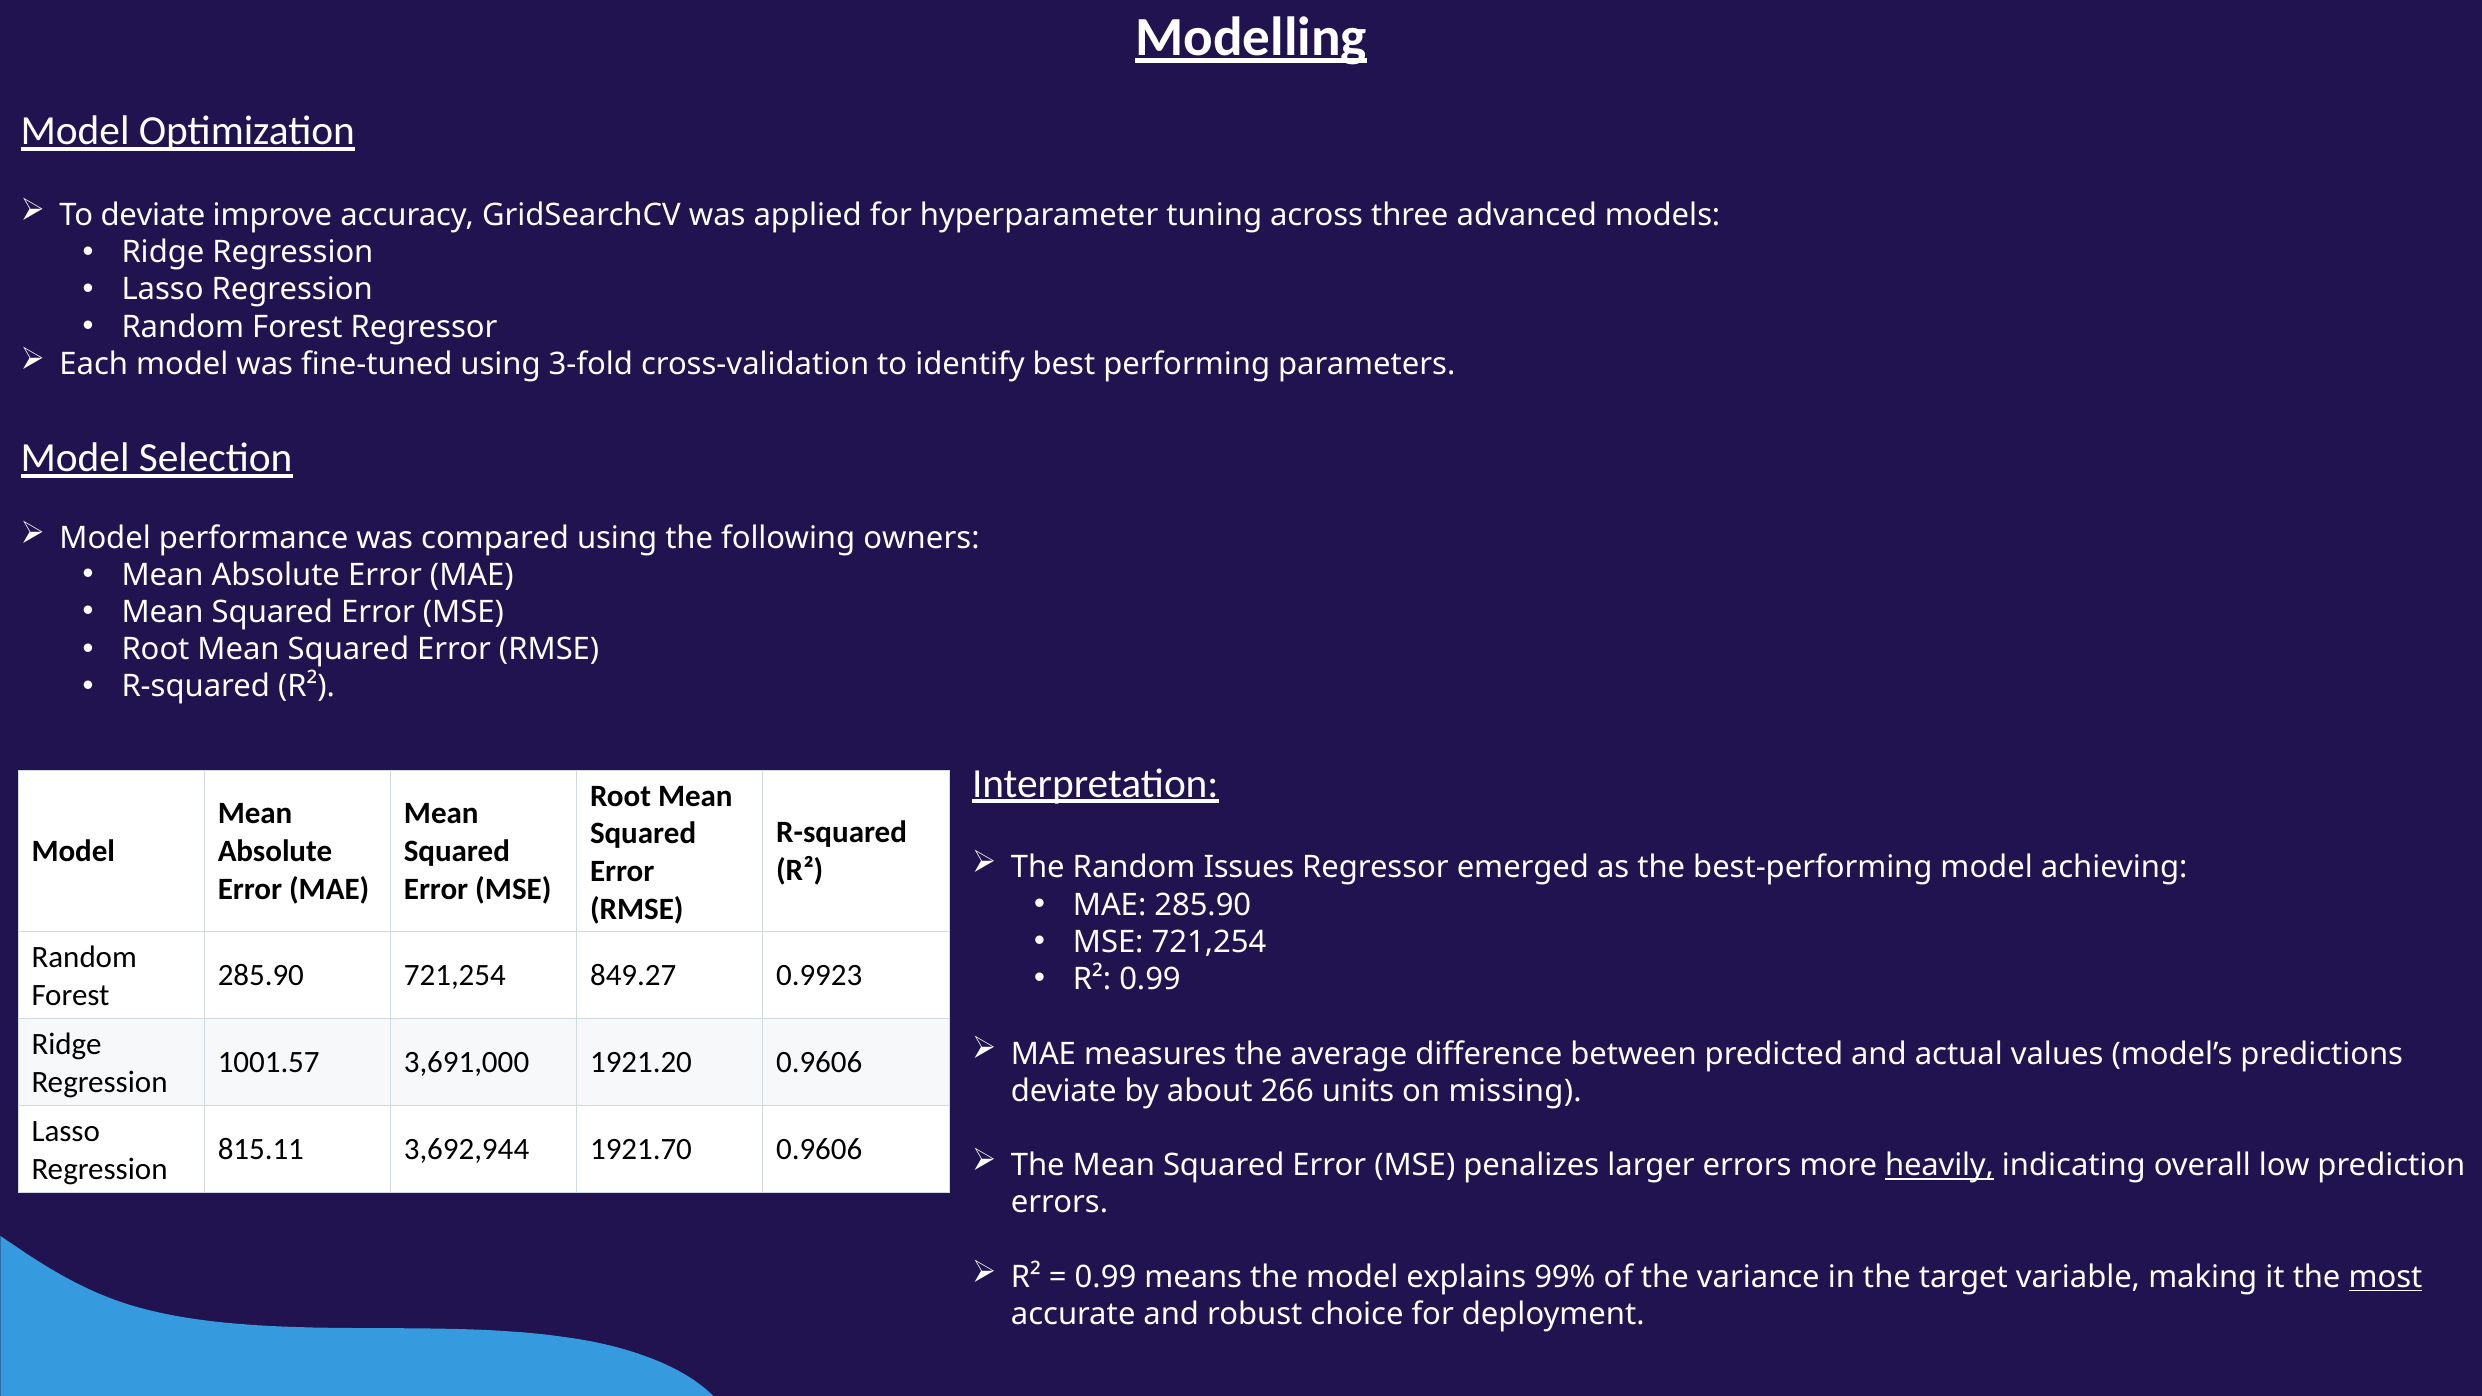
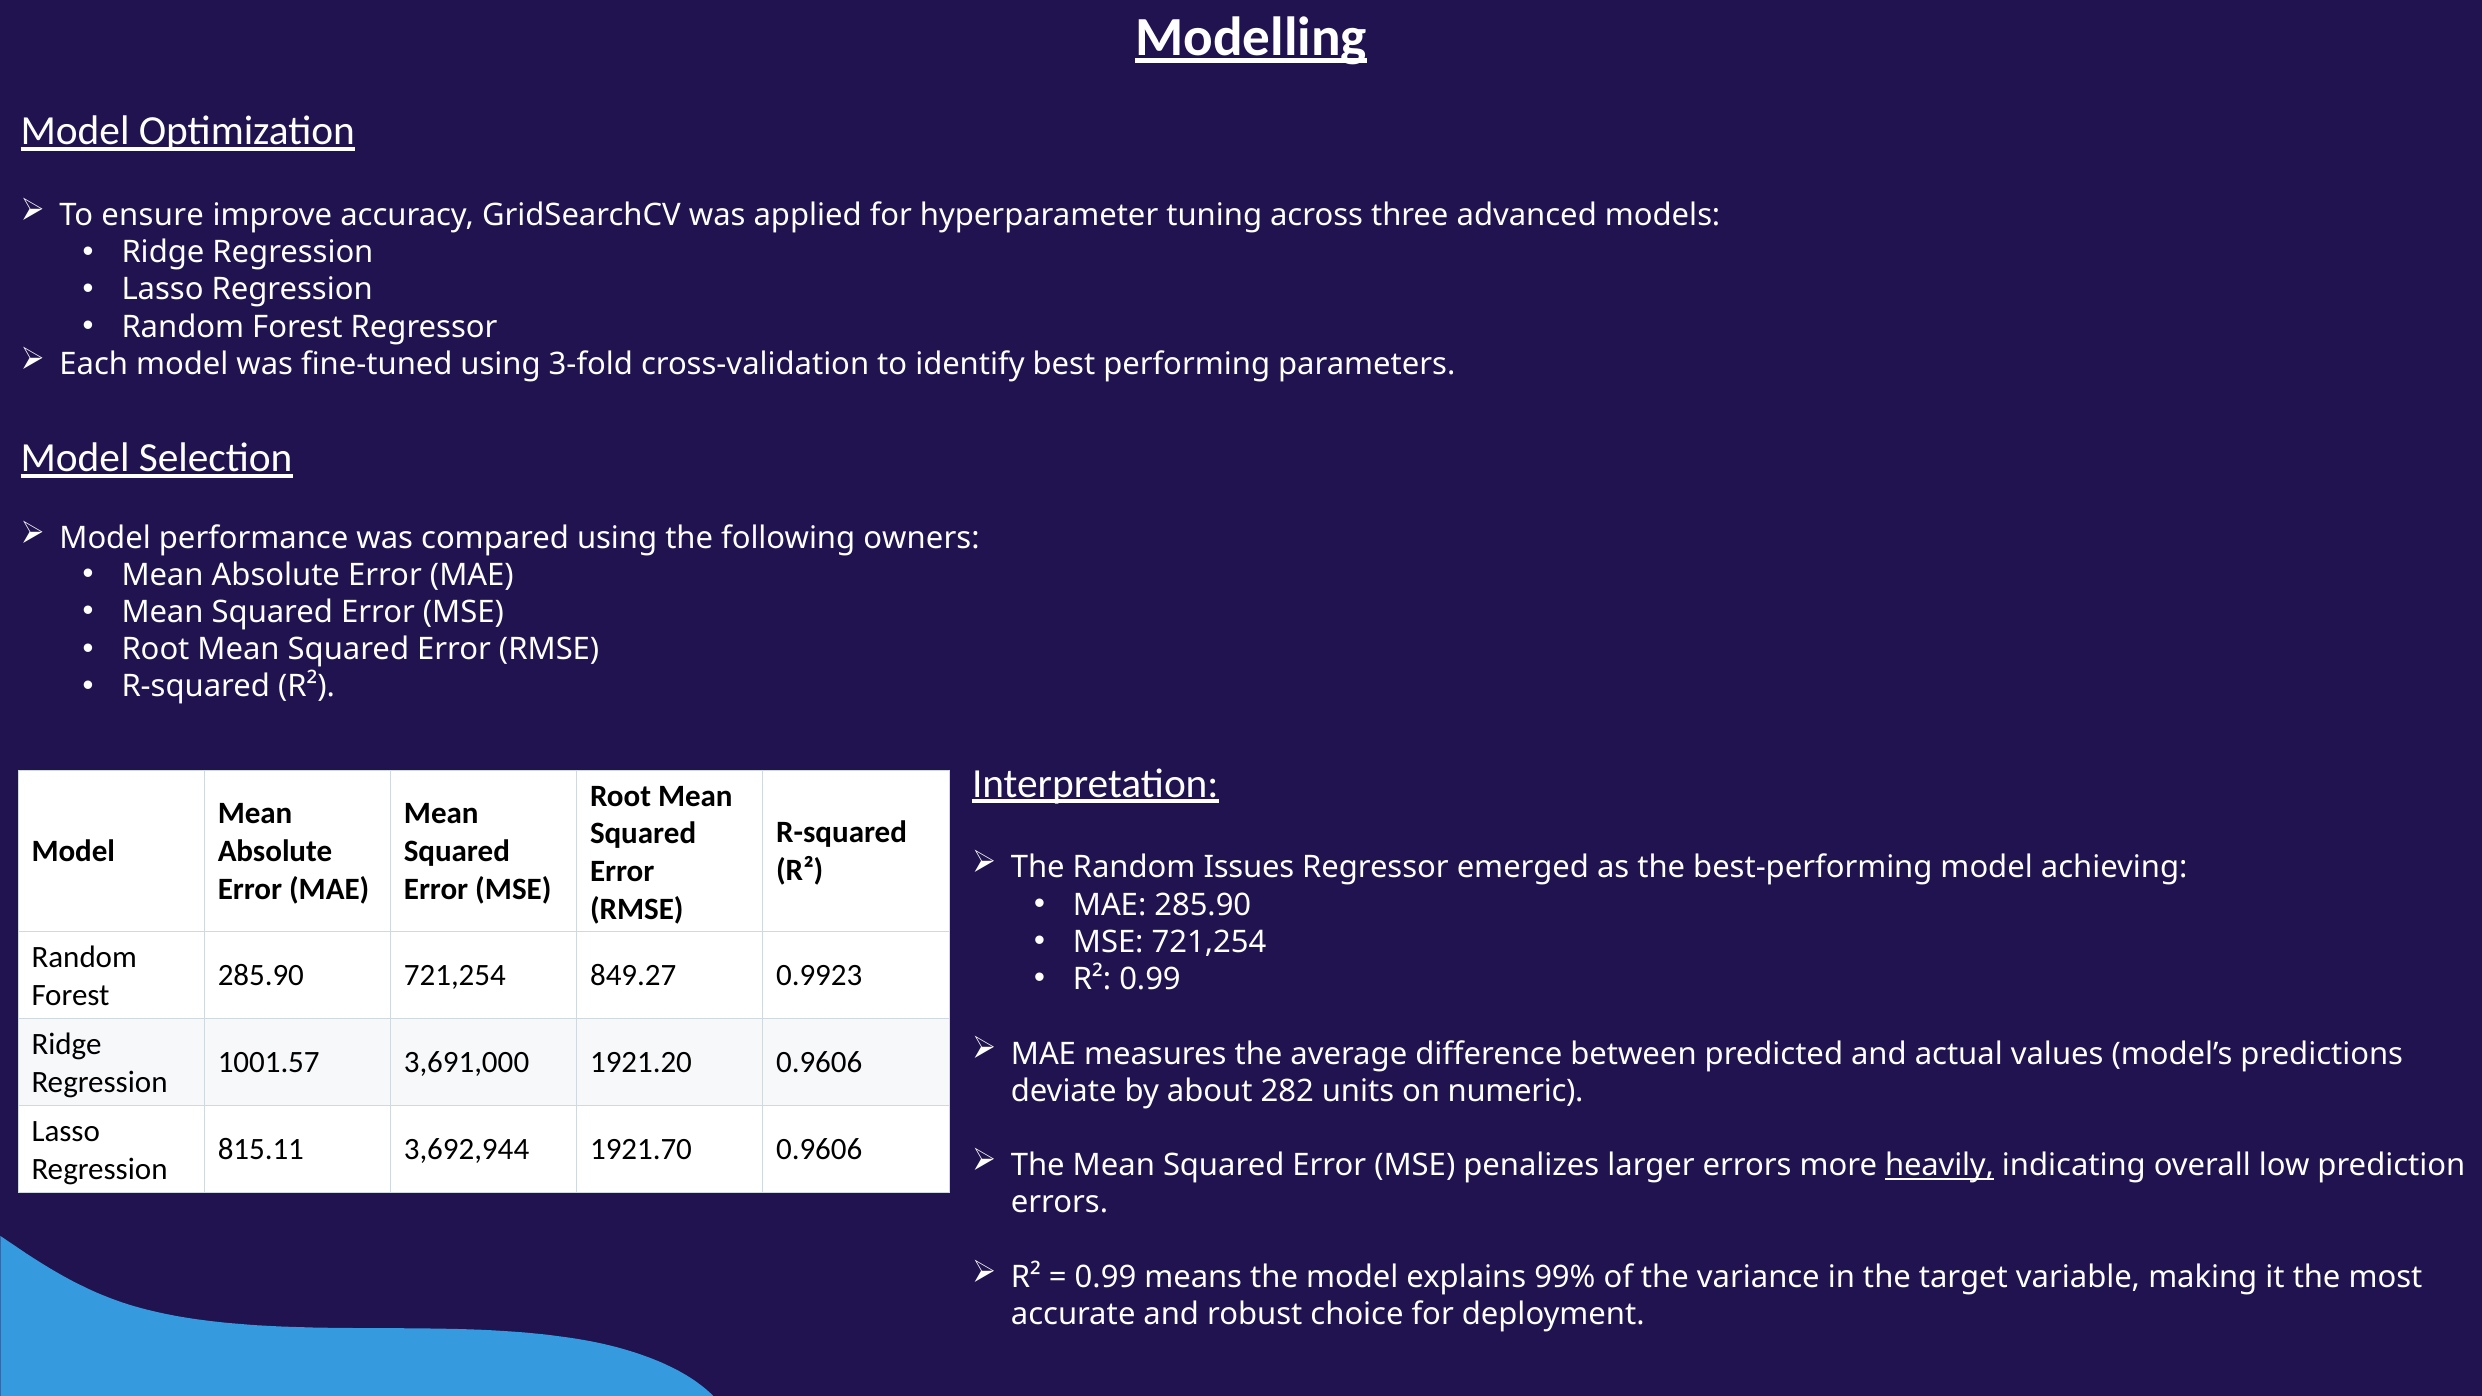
To deviate: deviate -> ensure
266: 266 -> 282
missing: missing -> numeric
most underline: present -> none
